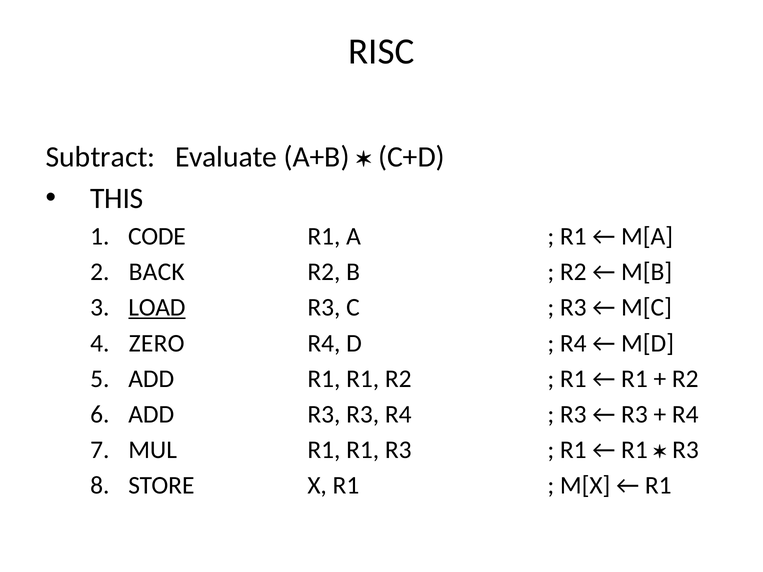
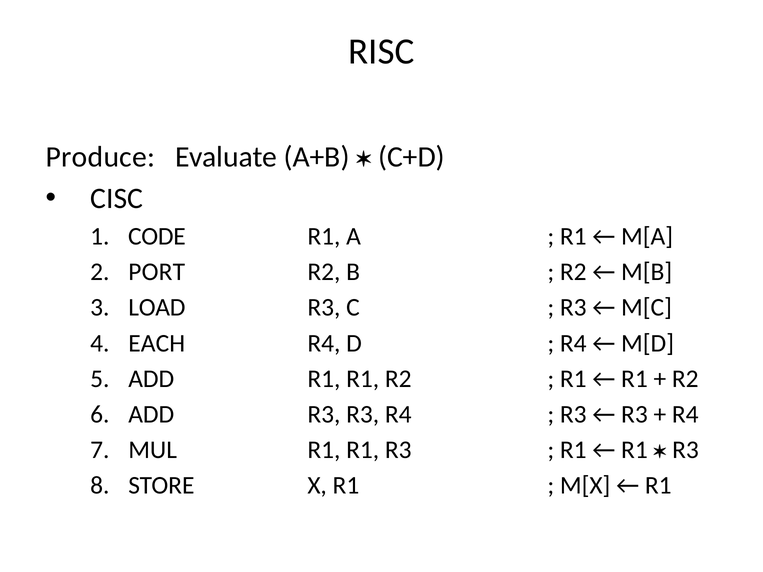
Subtract: Subtract -> Produce
THIS: THIS -> CISC
BACK: BACK -> PORT
LOAD underline: present -> none
ZERO: ZERO -> EACH
